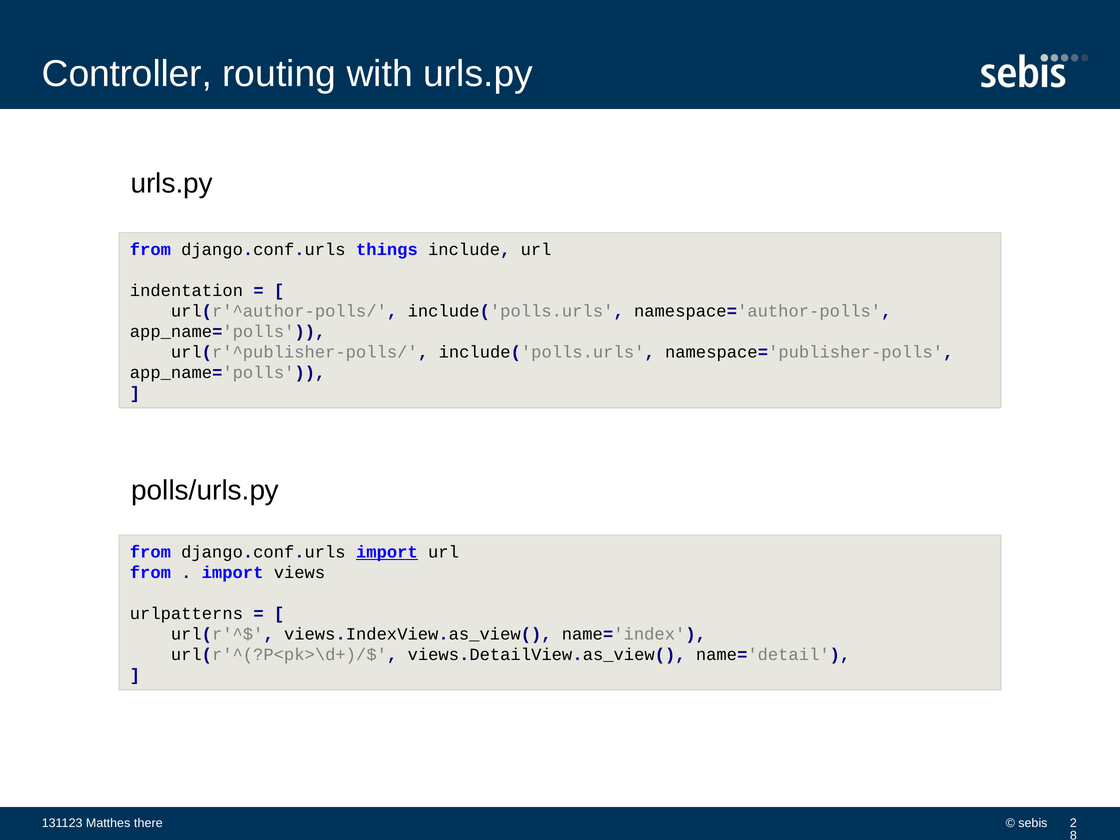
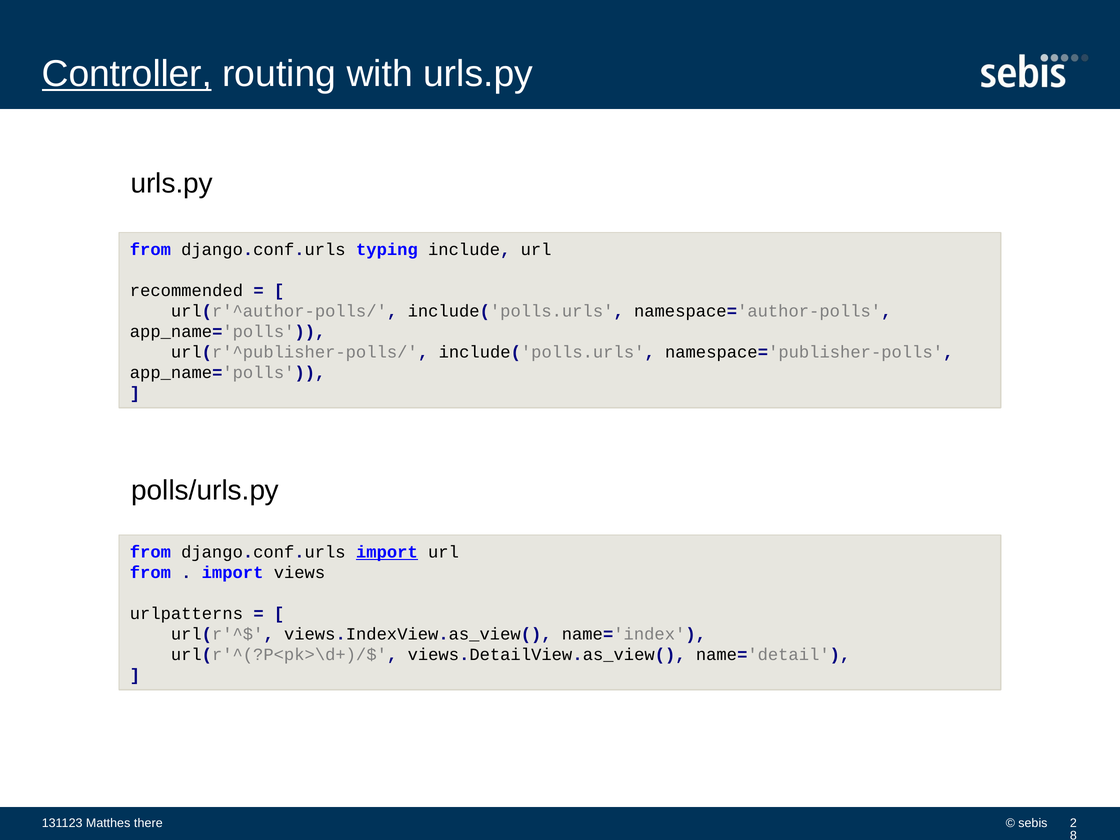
Controller underline: none -> present
things: things -> typing
indentation: indentation -> recommended
